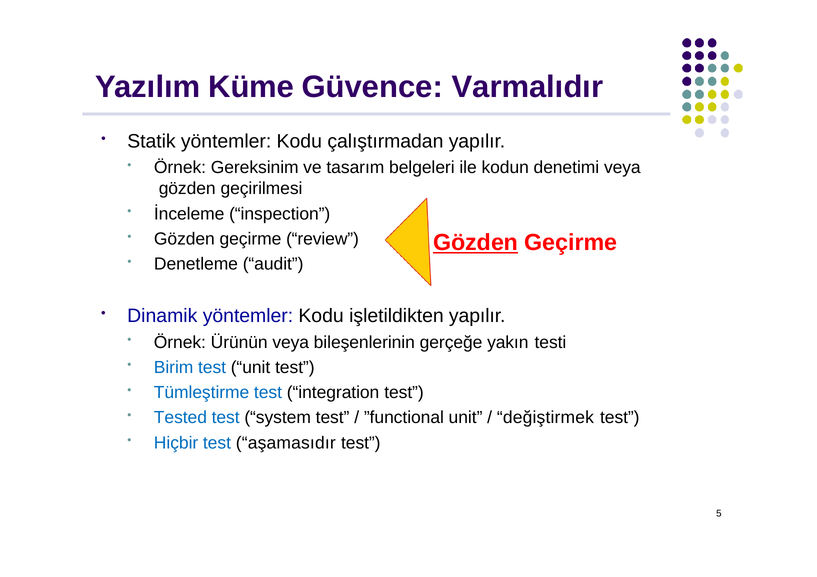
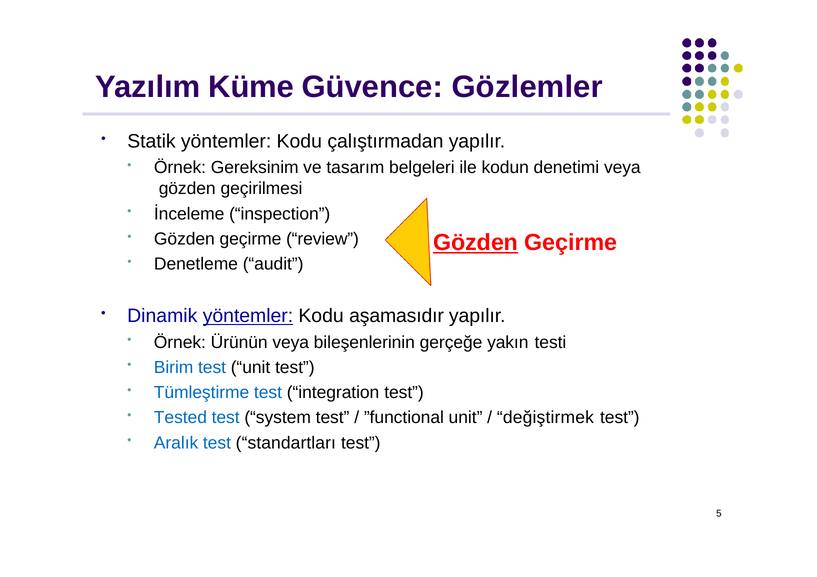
Varmalıdır: Varmalıdır -> Gözlemler
yöntemler at (248, 316) underline: none -> present
işletildikten: işletildikten -> aşamasıdır
Hiçbir: Hiçbir -> Aralık
aşamasıdır: aşamasıdır -> standartları
